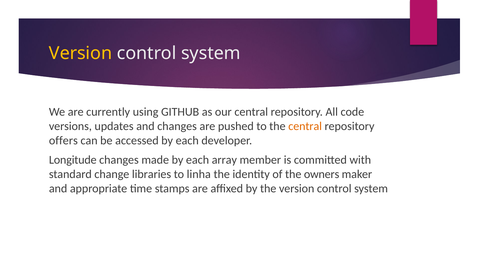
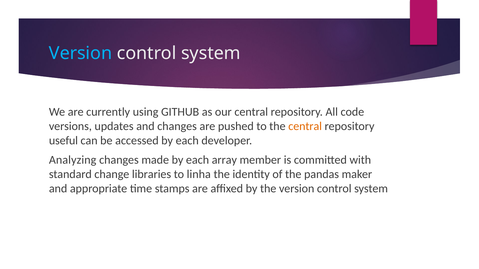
Version at (81, 53) colour: yellow -> light blue
offers: offers -> useful
Longitude: Longitude -> Analyzing
owners: owners -> pandas
